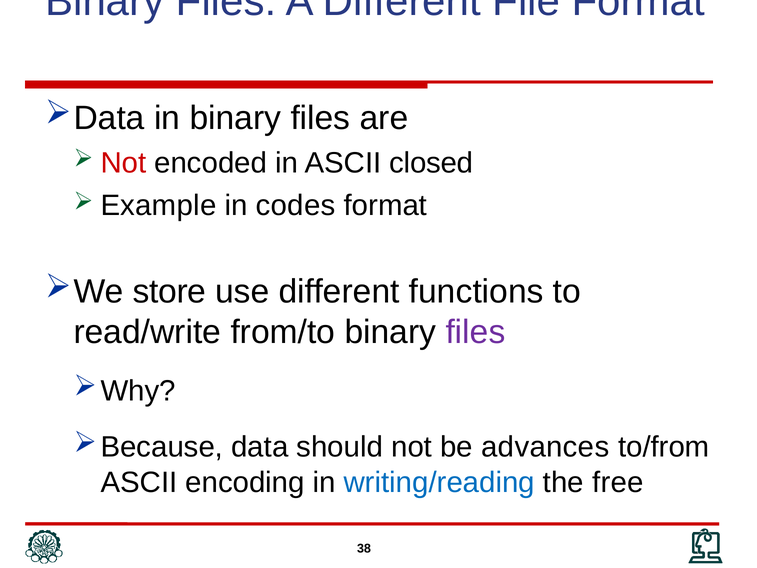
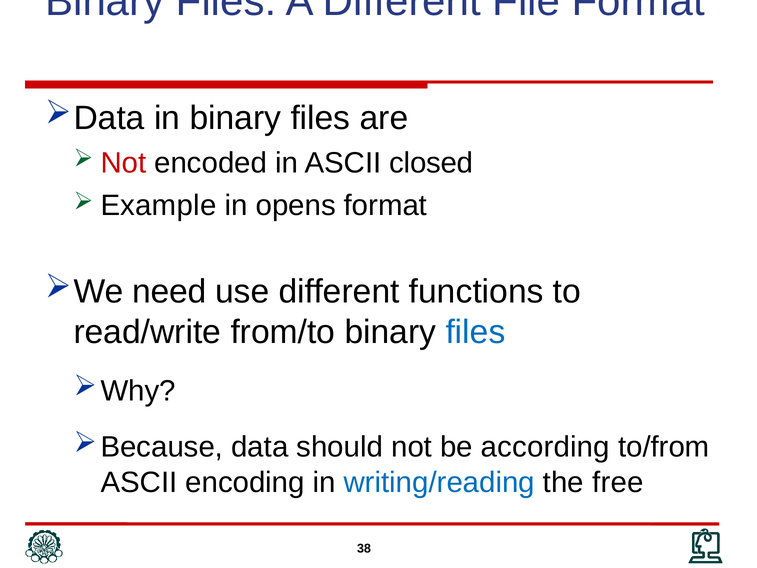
codes: codes -> opens
store: store -> need
files at (475, 332) colour: purple -> blue
advances: advances -> according
